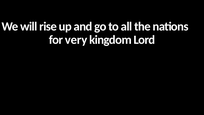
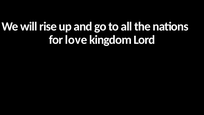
very: very -> love
